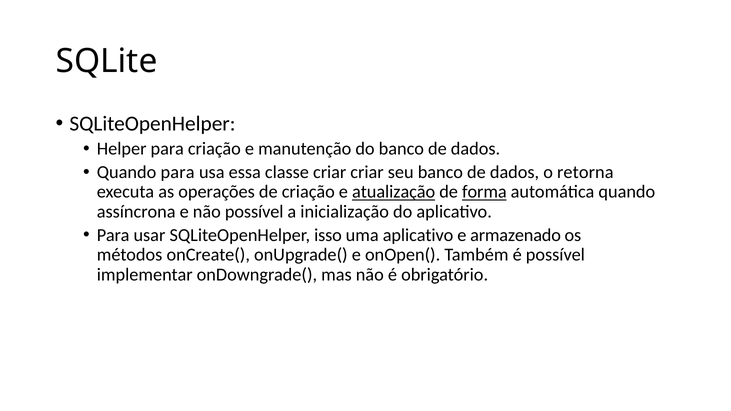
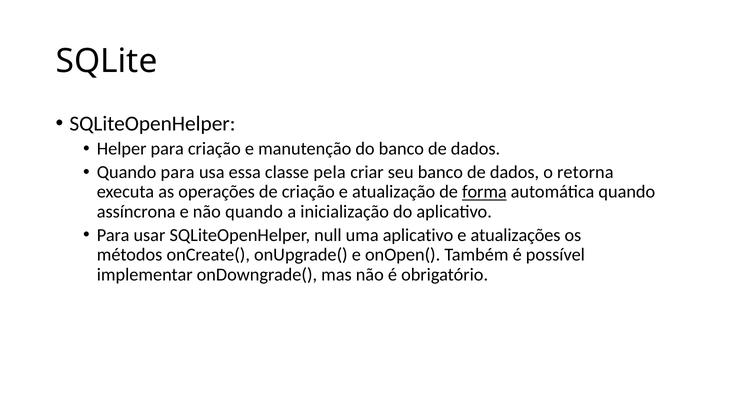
classe criar: criar -> pela
atualização underline: present -> none
não possível: possível -> quando
isso: isso -> null
armazenado: armazenado -> atualizações
